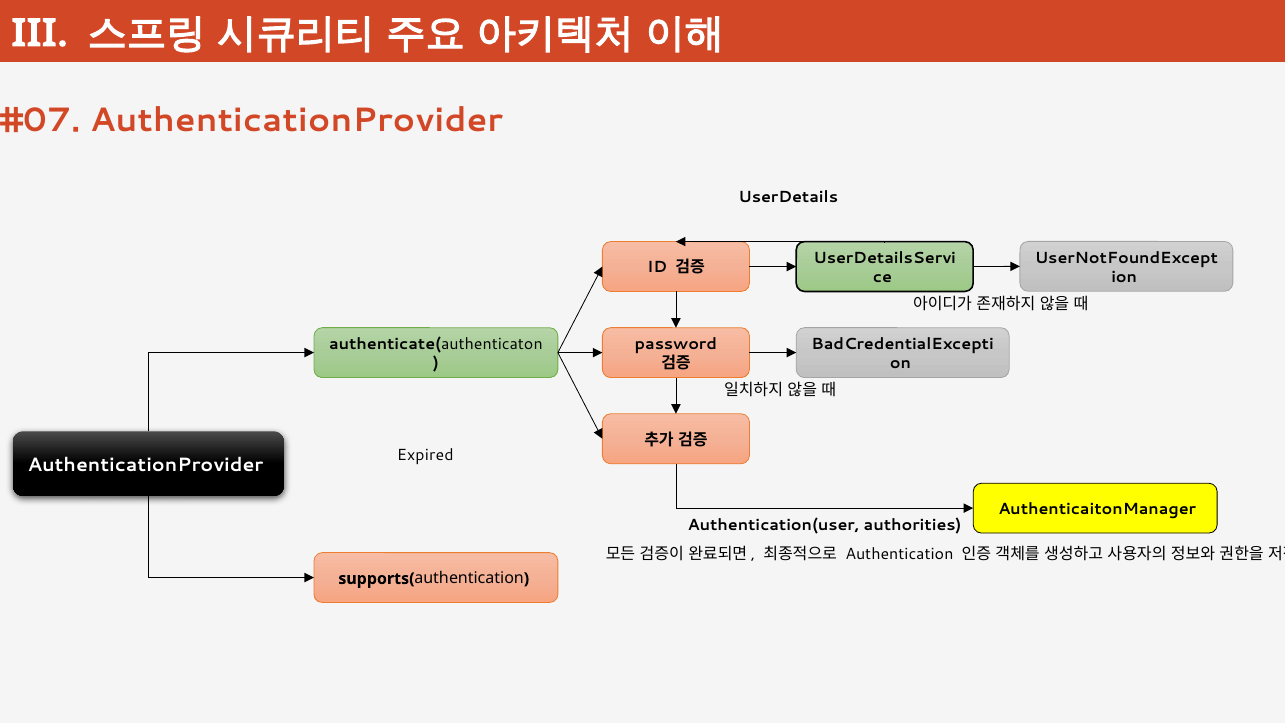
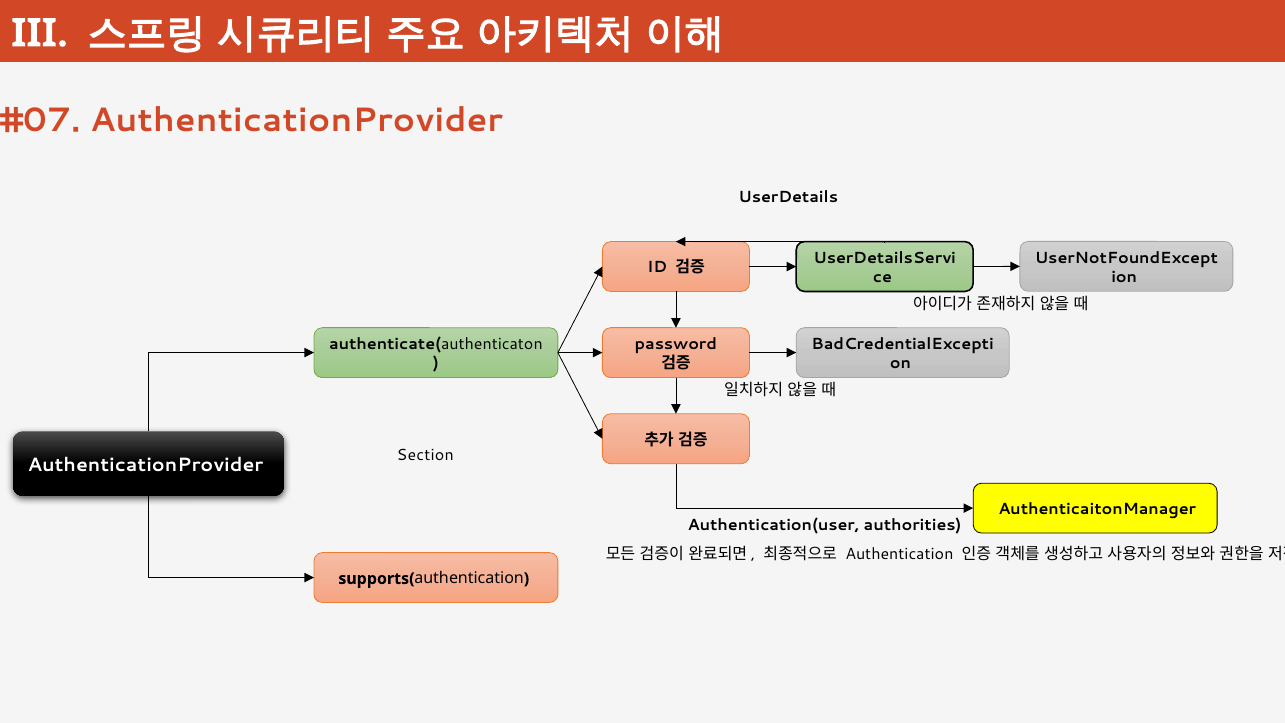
Expired: Expired -> Section
